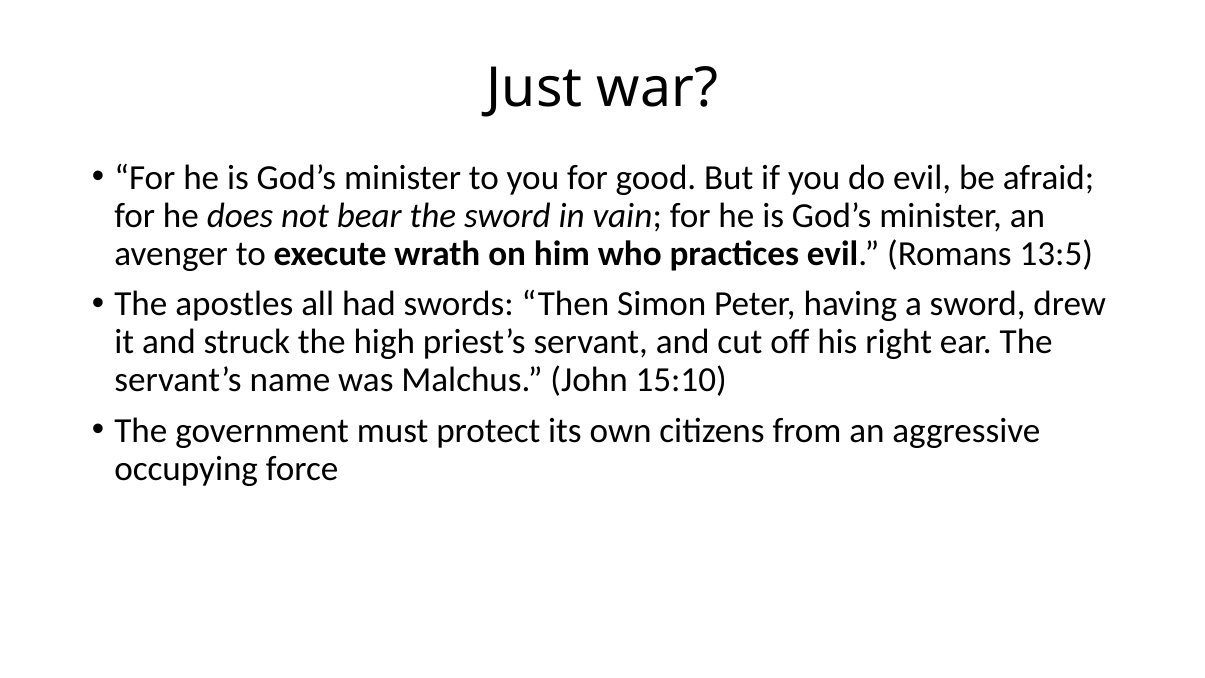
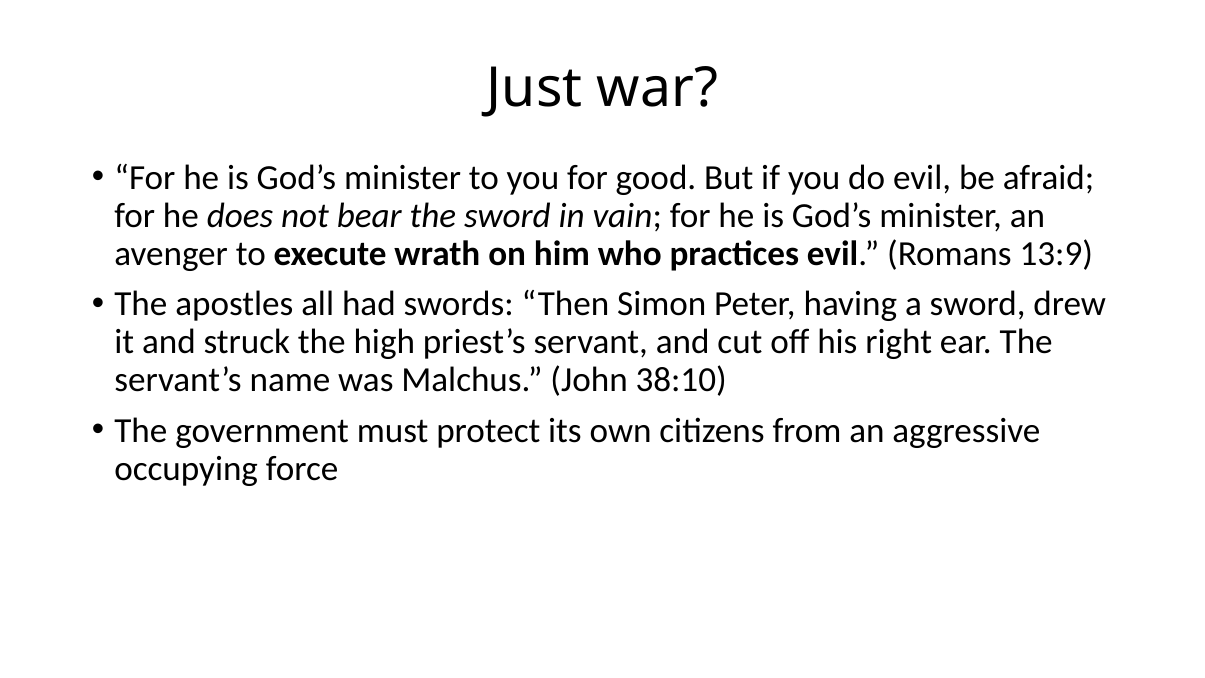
13:5: 13:5 -> 13:9
15:10: 15:10 -> 38:10
